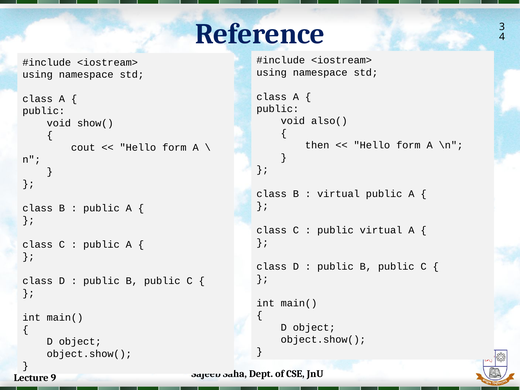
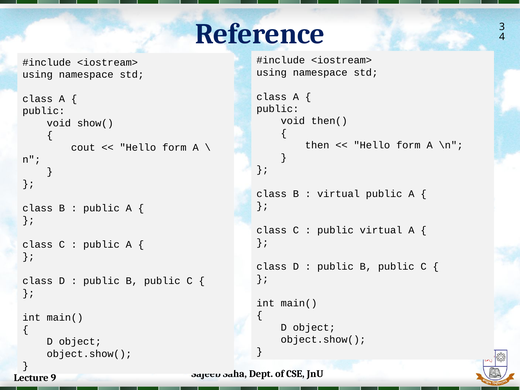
also(: also( -> then(
